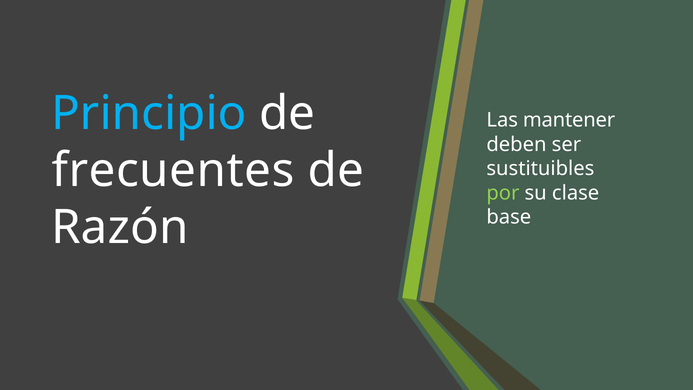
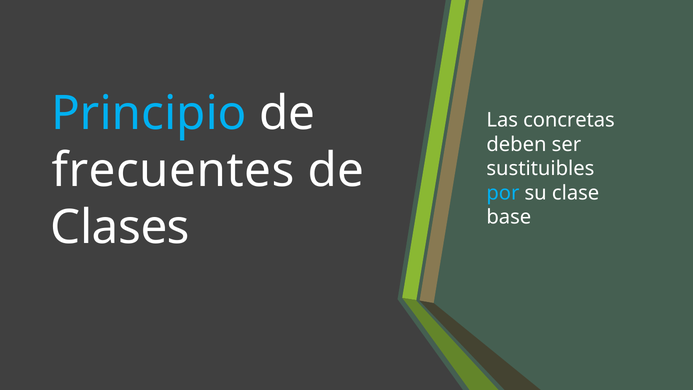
mantener: mantener -> concretas
por colour: light green -> light blue
Razón: Razón -> Clases
